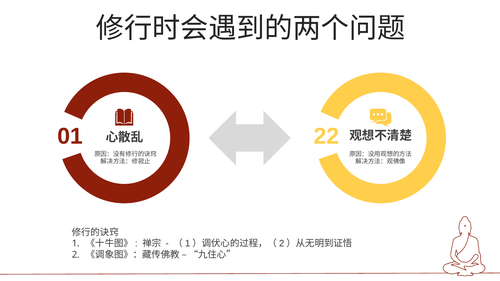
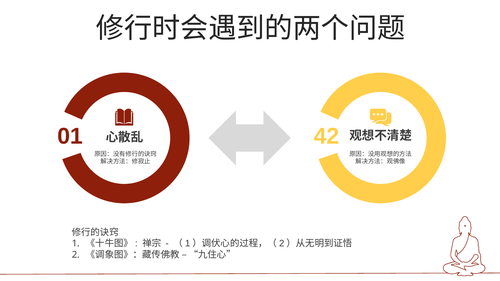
22: 22 -> 42
